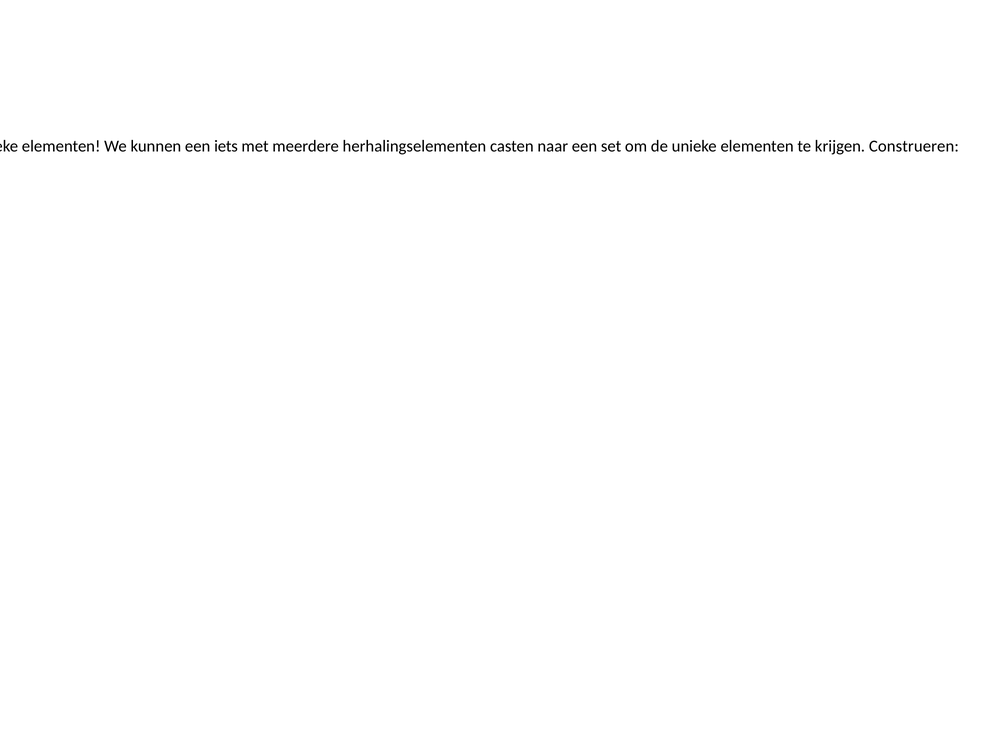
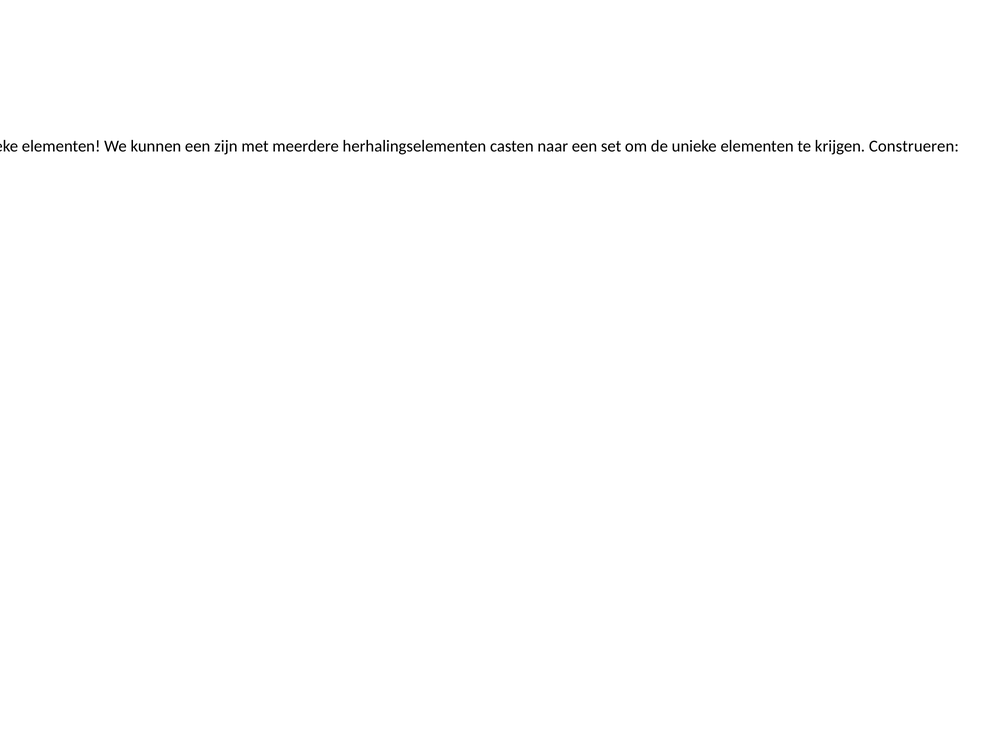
iets: iets -> zijn
